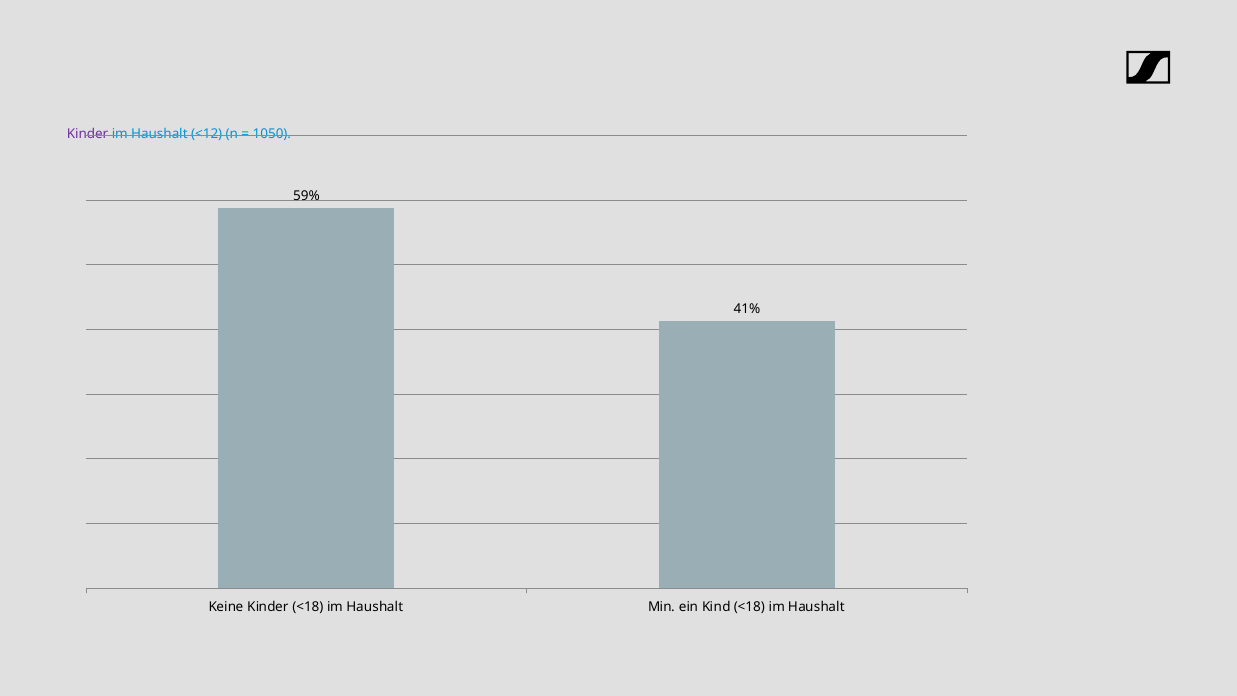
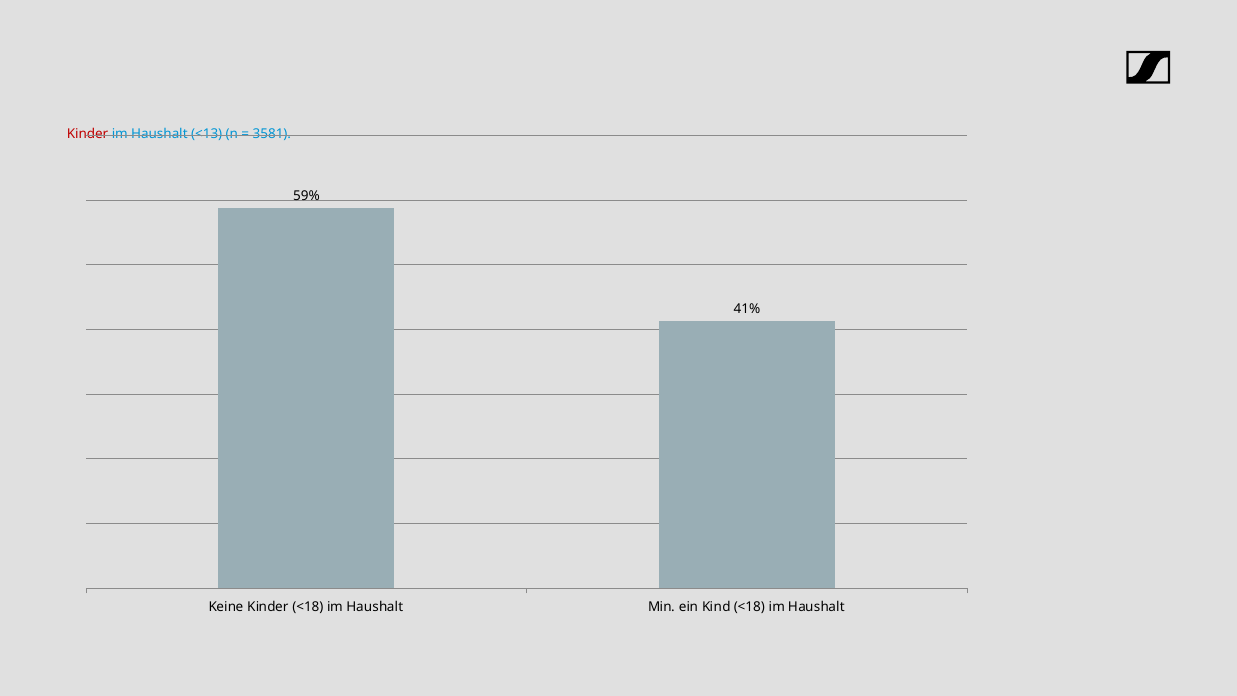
Kinder at (88, 134) colour: purple -> red
<12: <12 -> <13
1050: 1050 -> 3581
